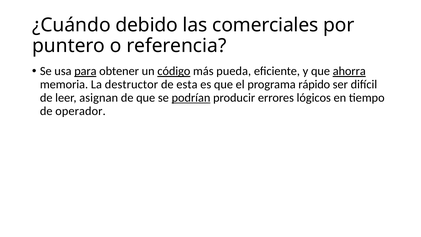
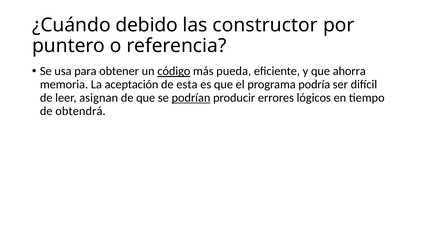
comerciales: comerciales -> constructor
para underline: present -> none
ahorra underline: present -> none
destructor: destructor -> aceptación
rápido: rápido -> podría
operador: operador -> obtendrá
